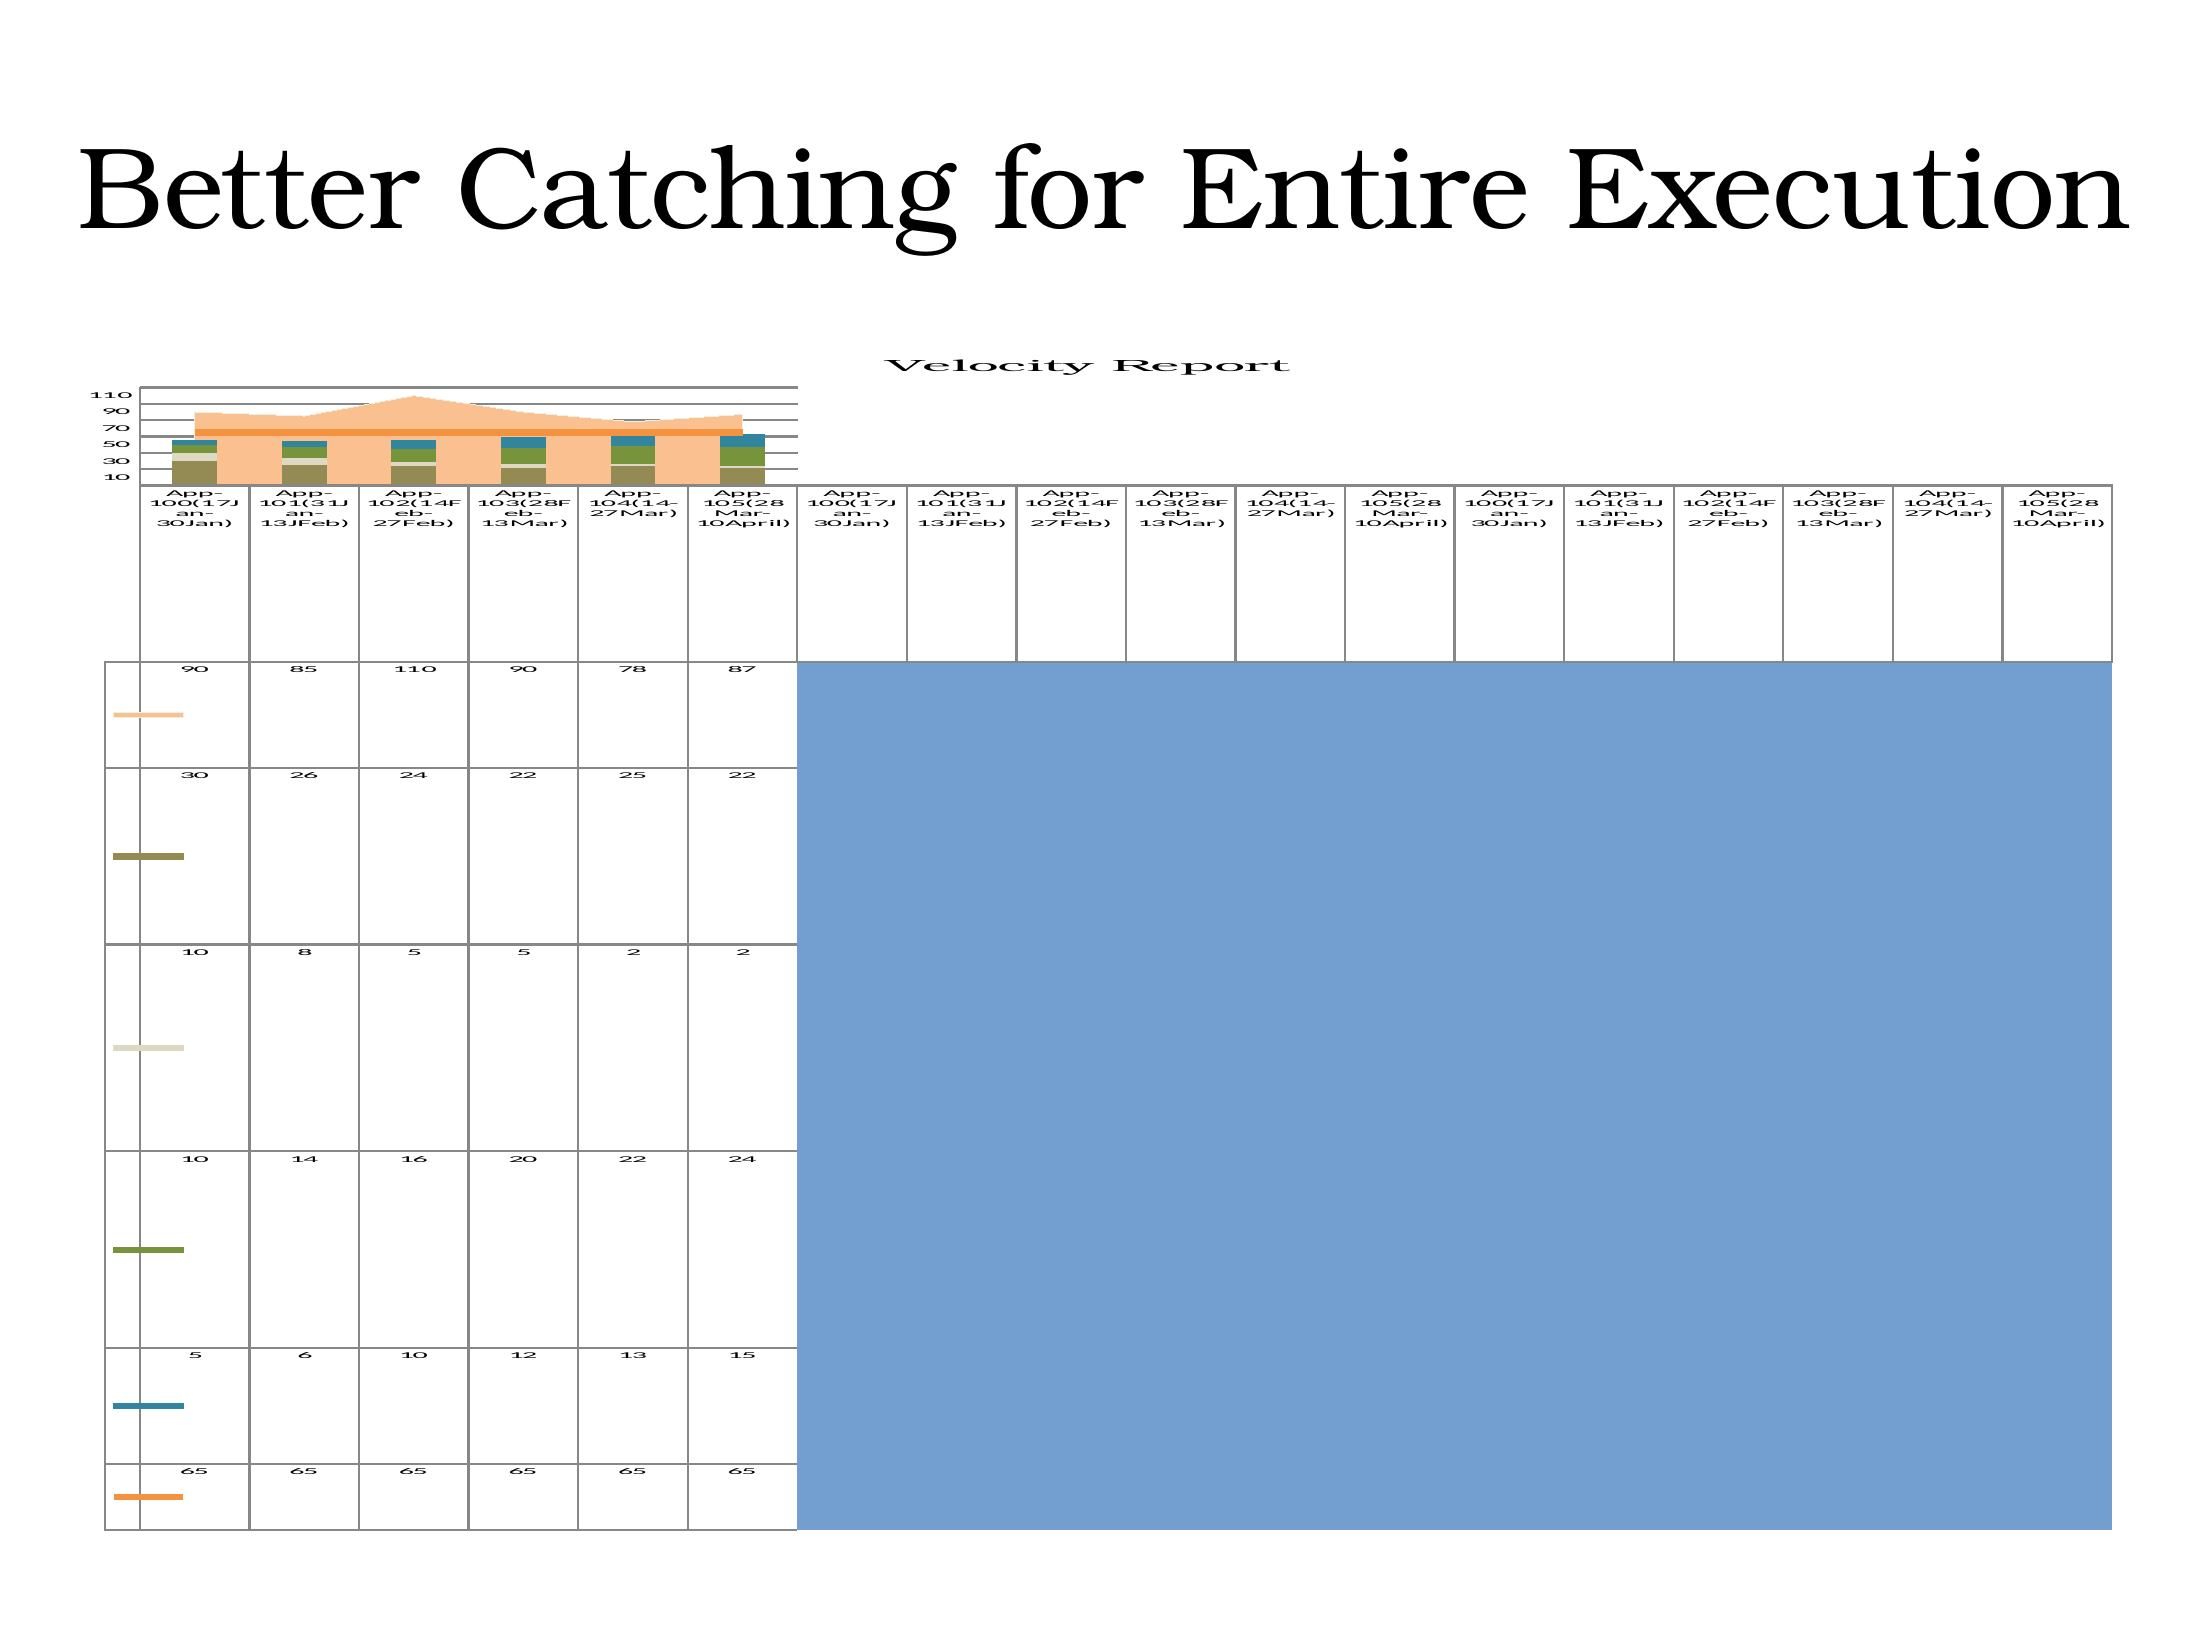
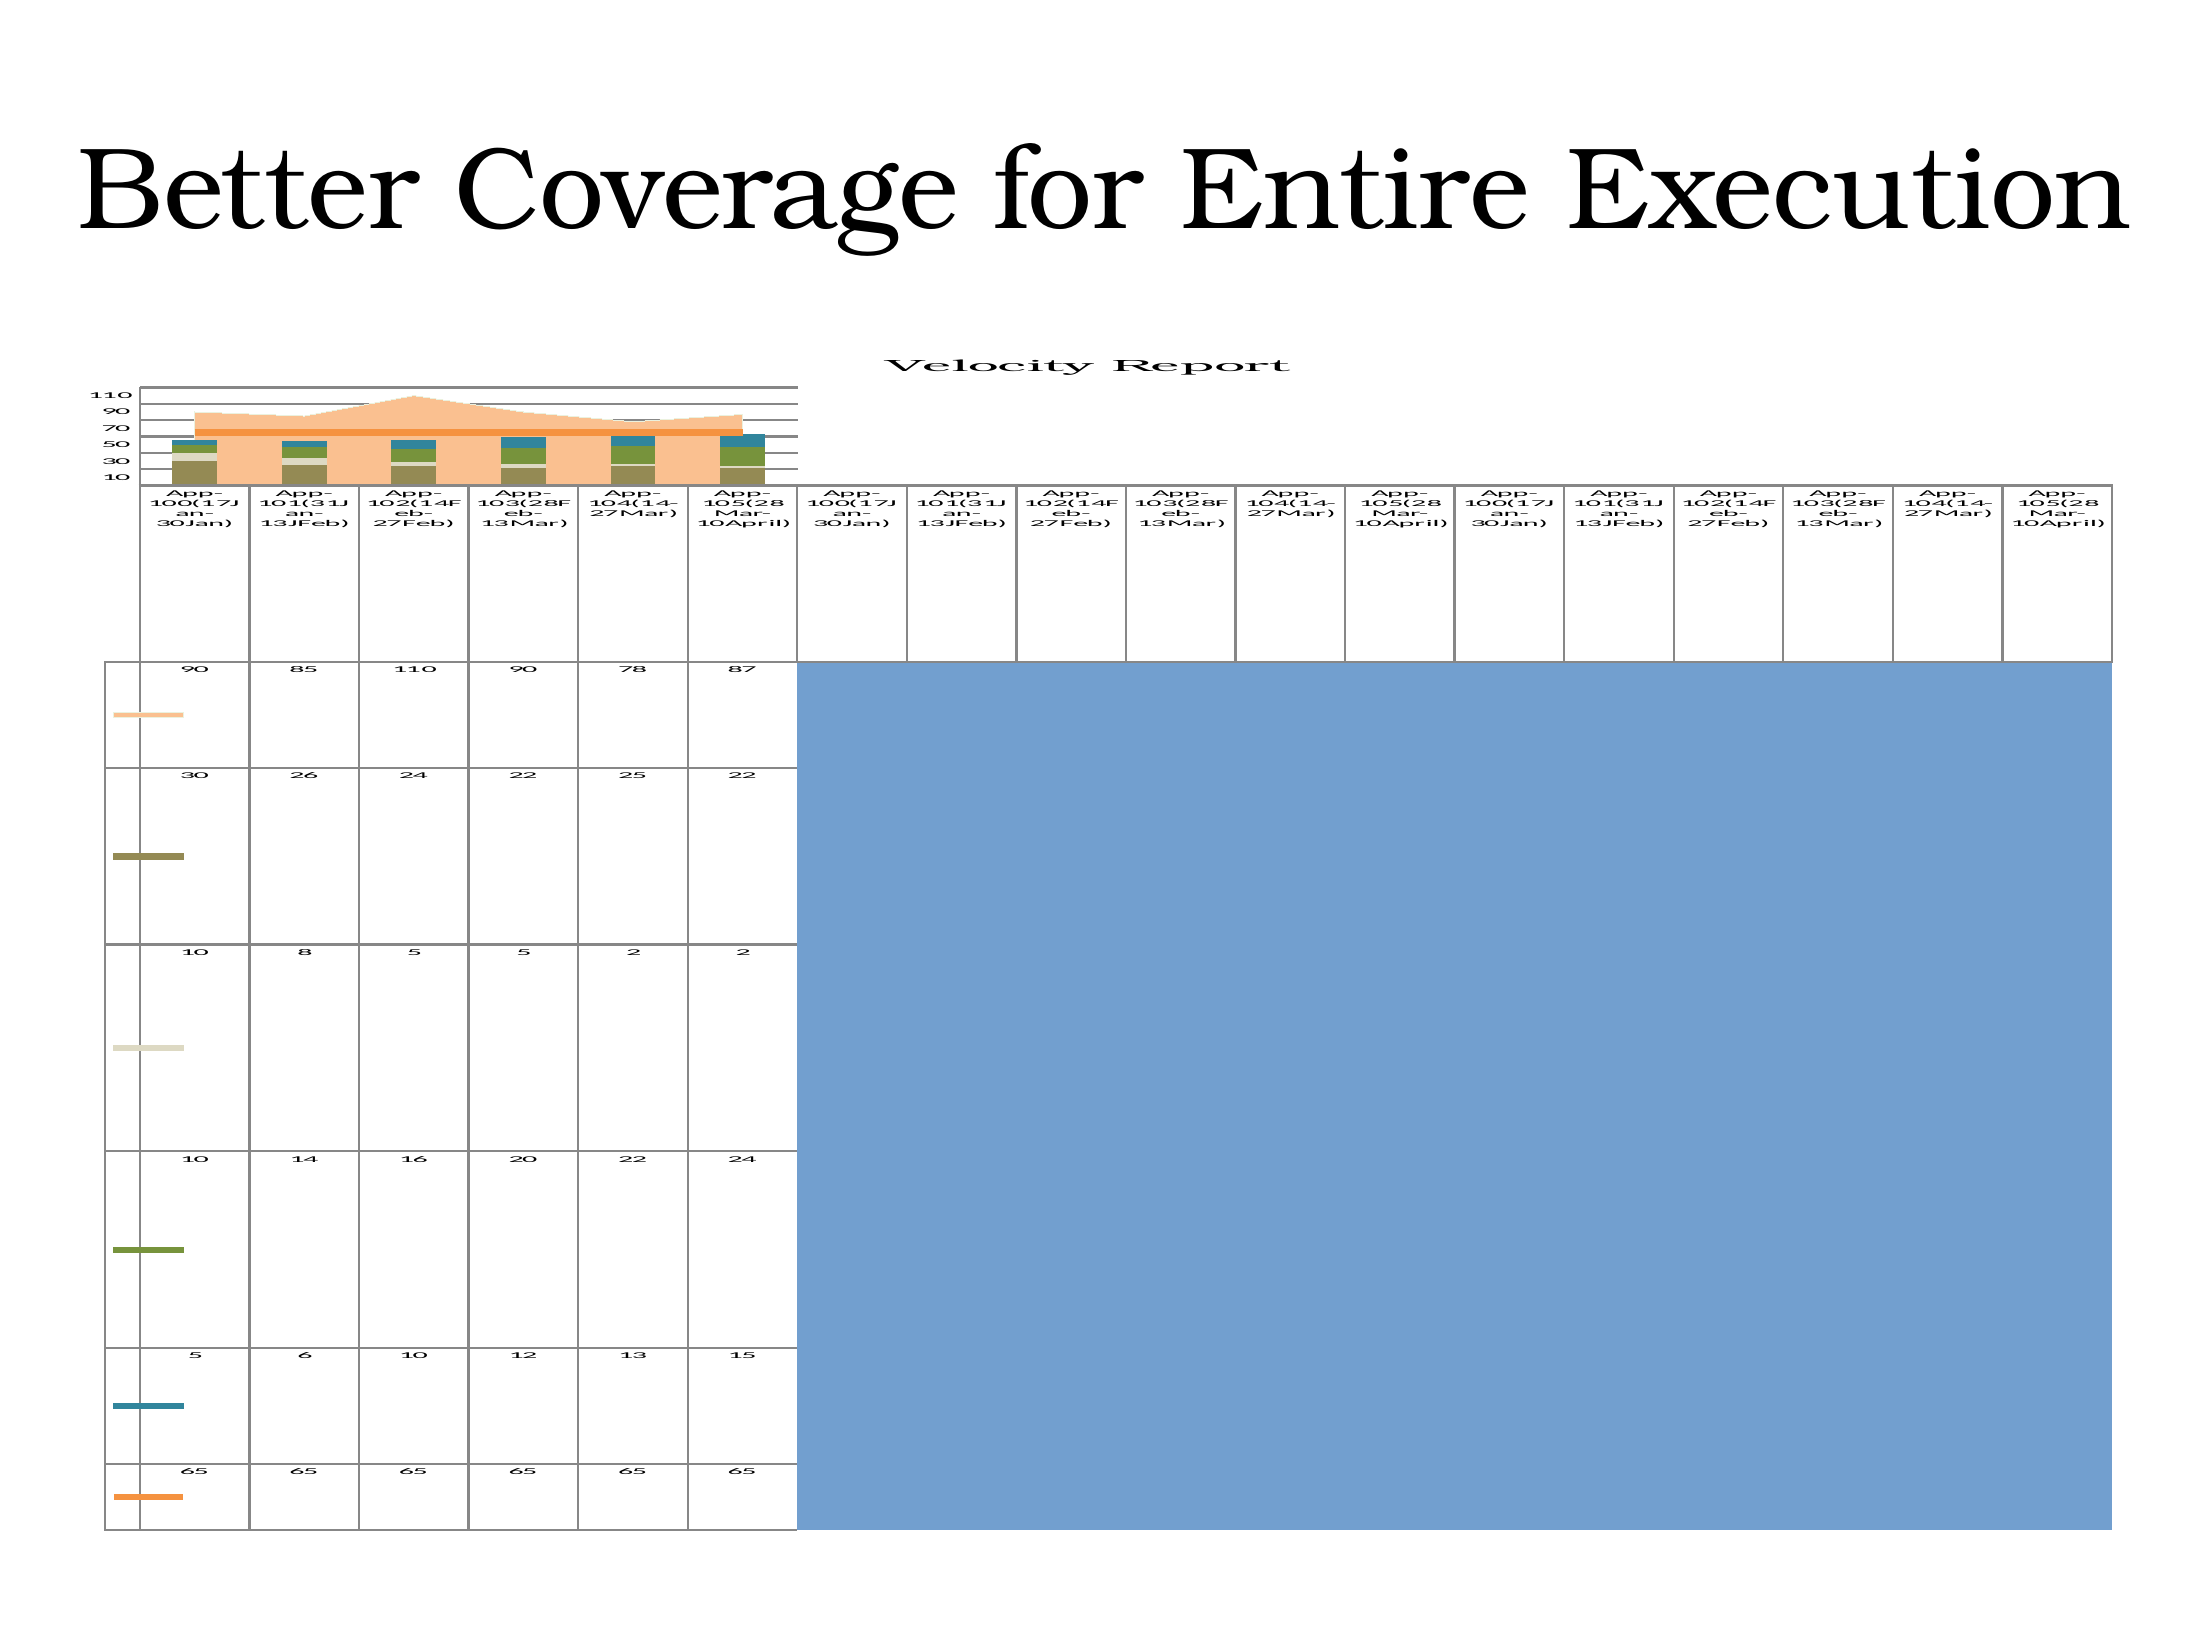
Catching: Catching -> Coverage
